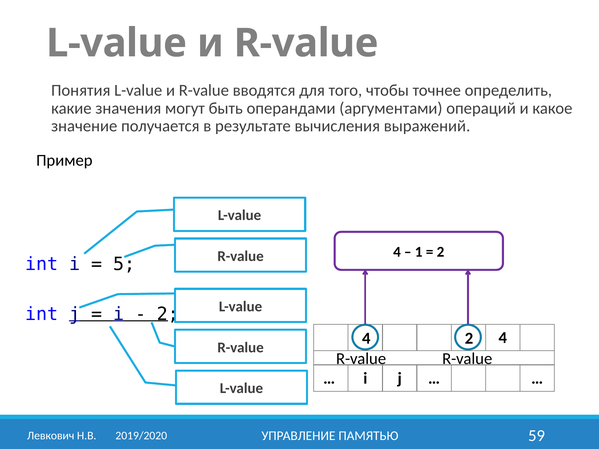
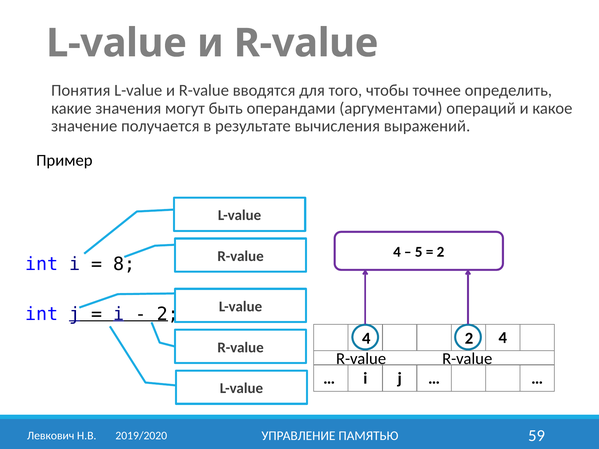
1: 1 -> 5
5: 5 -> 8
